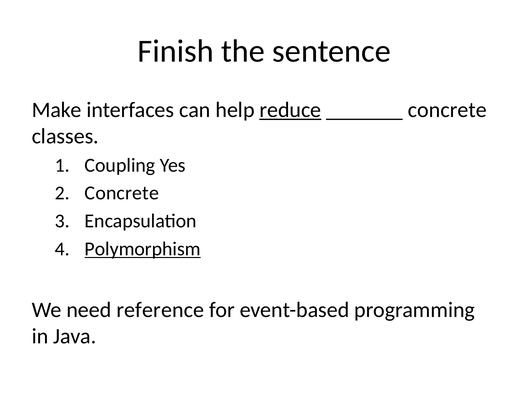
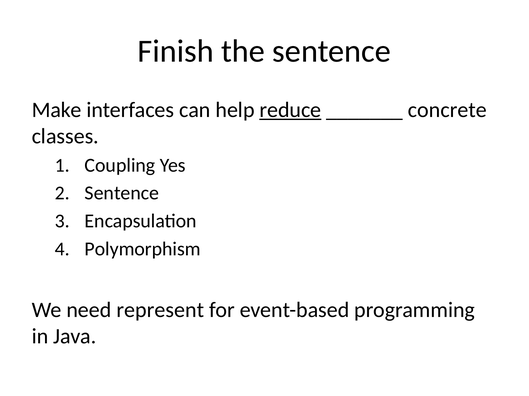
Concrete at (122, 193): Concrete -> Sentence
Polymorphism underline: present -> none
reference: reference -> represent
